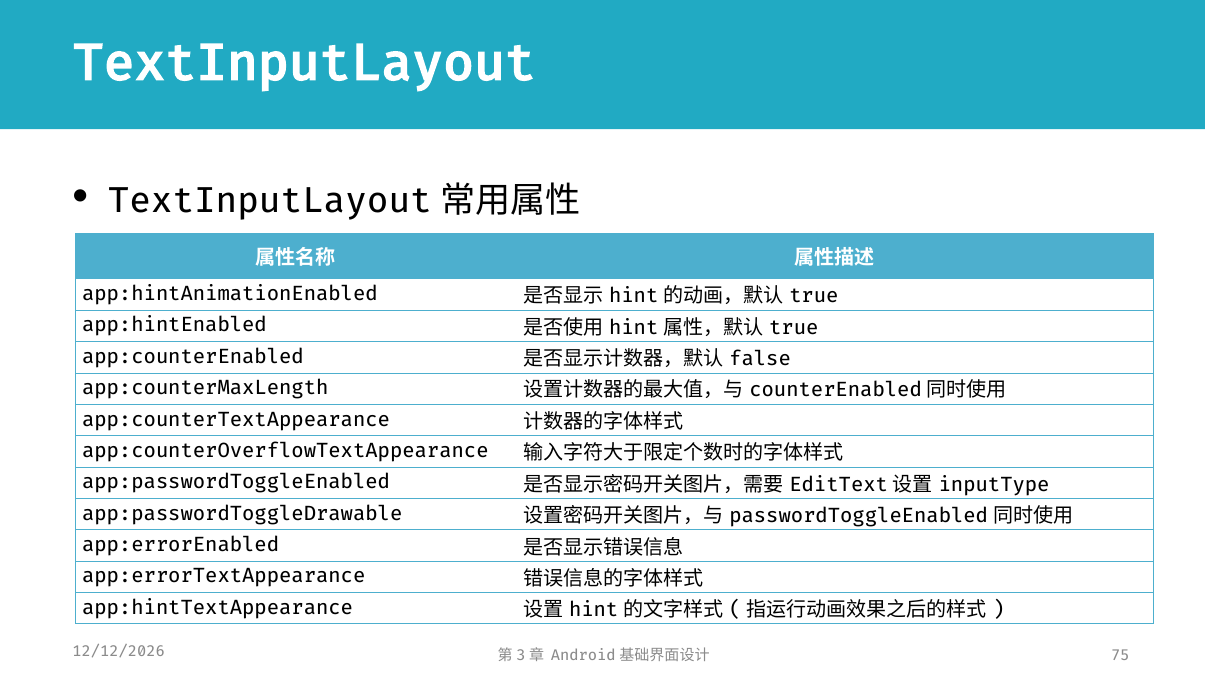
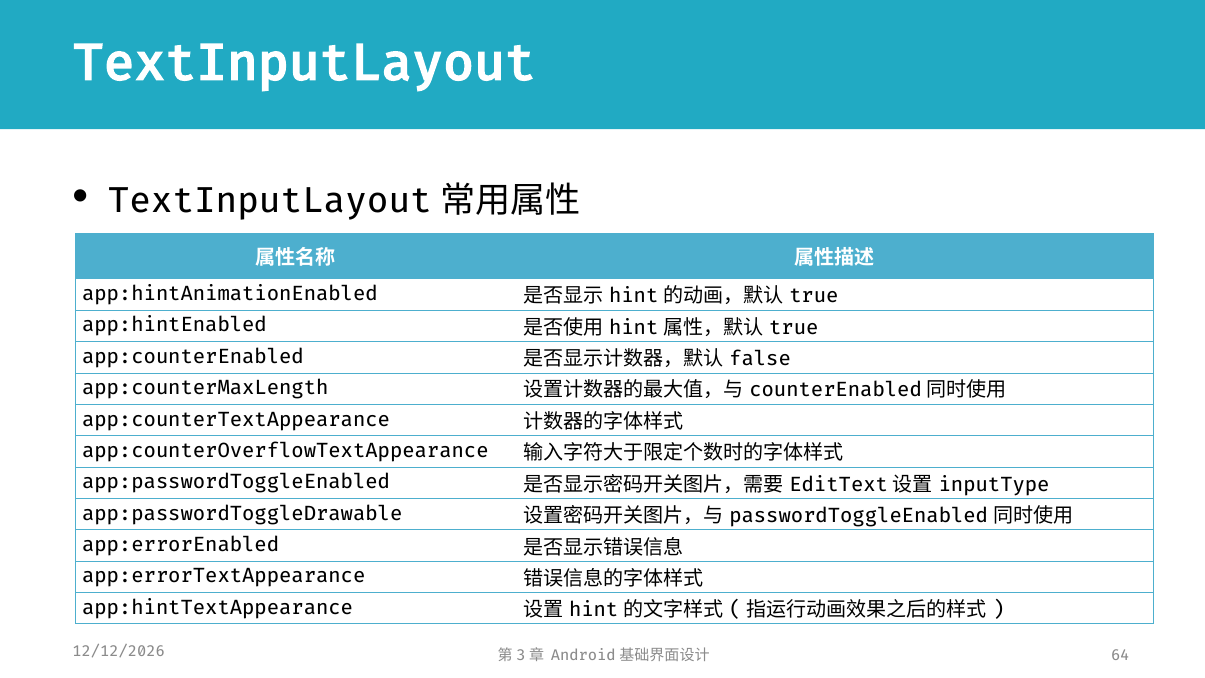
75: 75 -> 64
